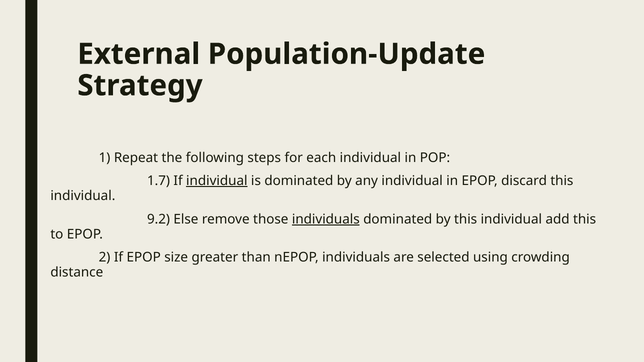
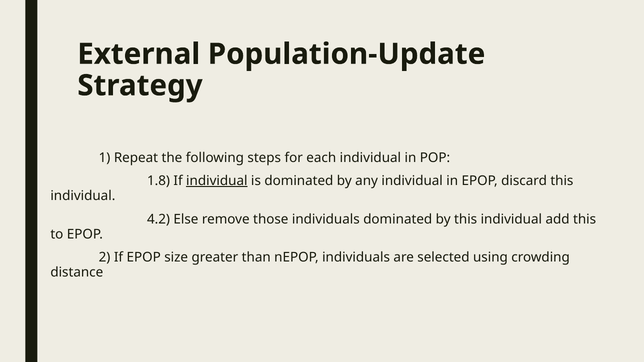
1.7: 1.7 -> 1.8
9.2: 9.2 -> 4.2
individuals at (326, 219) underline: present -> none
